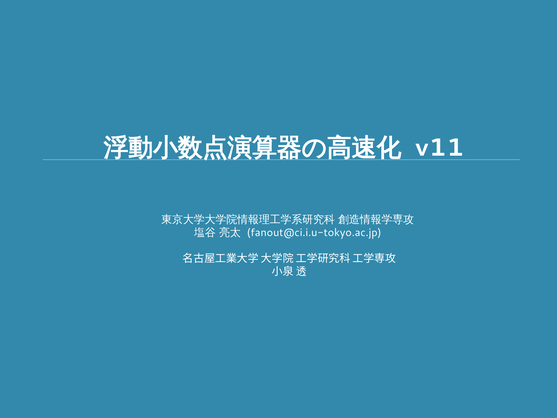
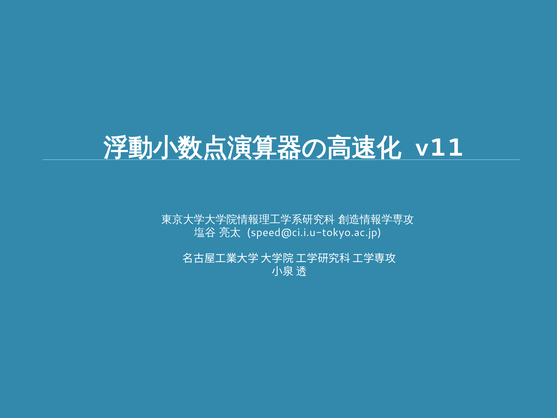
fanout@ci.i.u-tokyo.ac.jp: fanout@ci.i.u-tokyo.ac.jp -> speed@ci.i.u-tokyo.ac.jp
